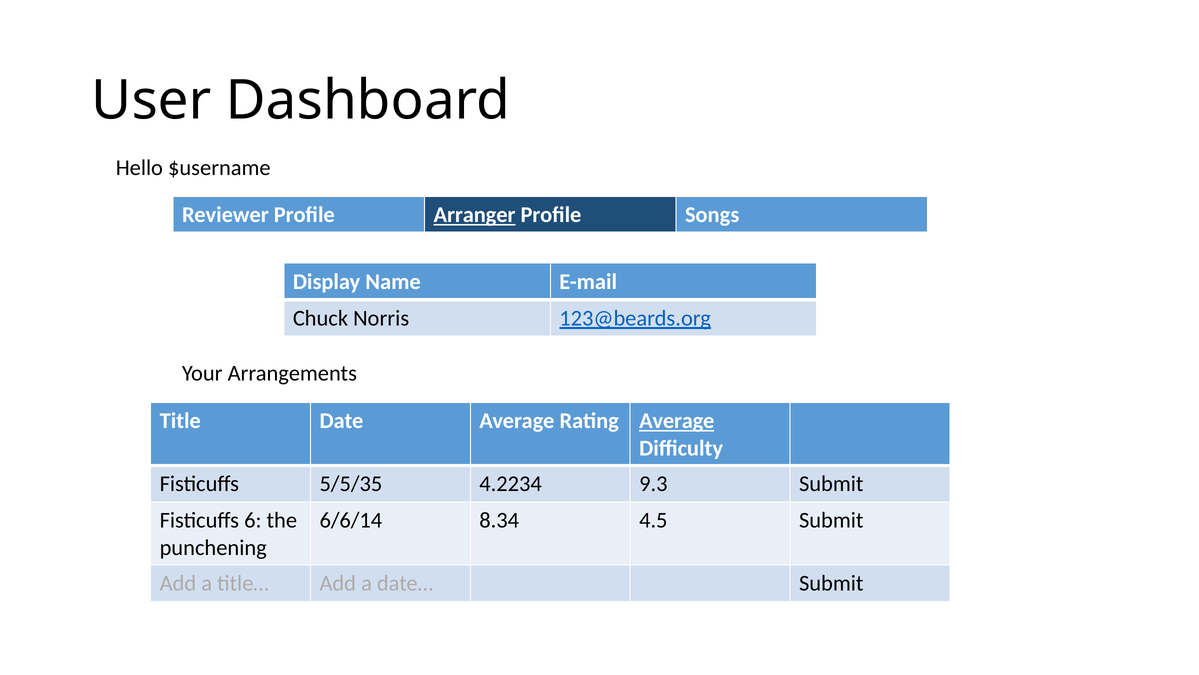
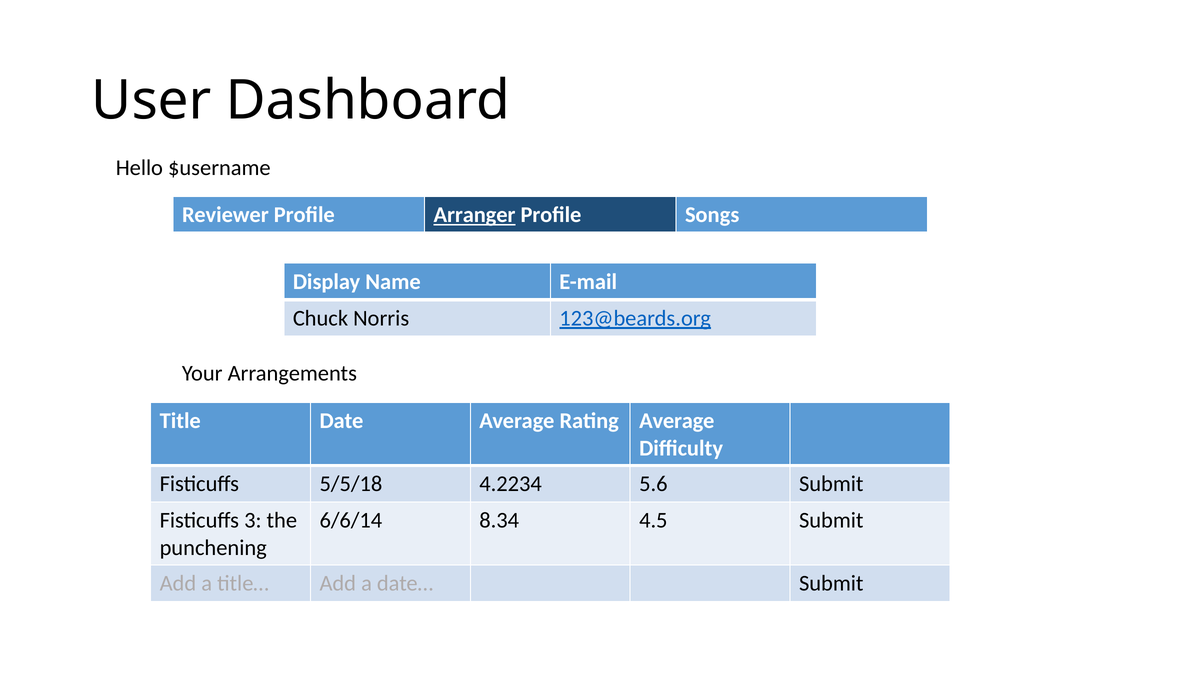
Average at (677, 421) underline: present -> none
5/5/35: 5/5/35 -> 5/5/18
9.3: 9.3 -> 5.6
6: 6 -> 3
